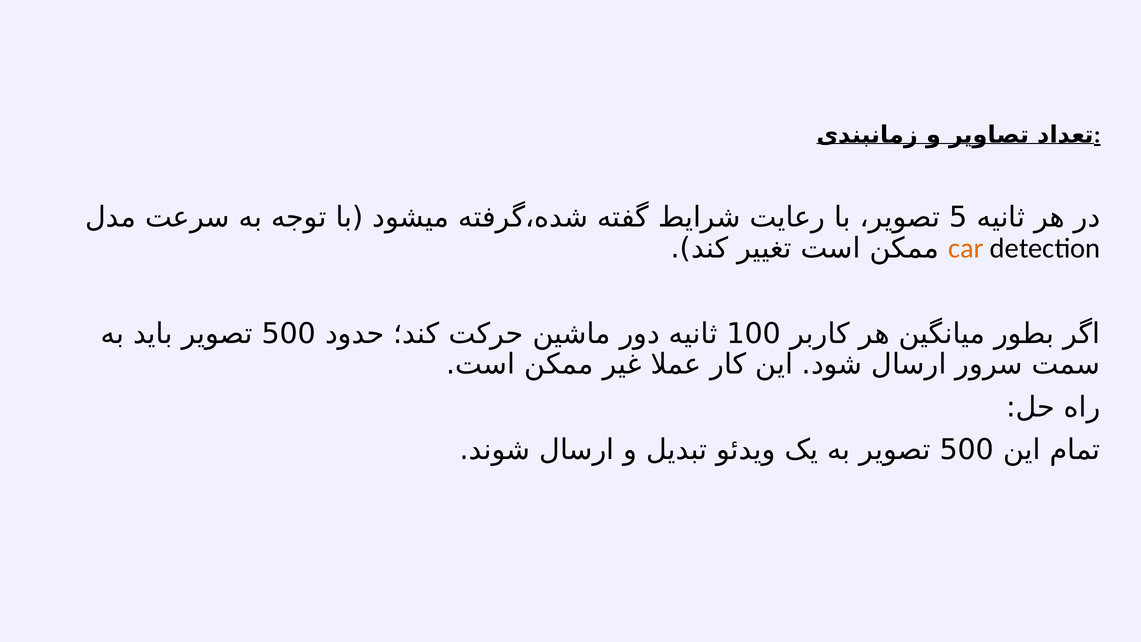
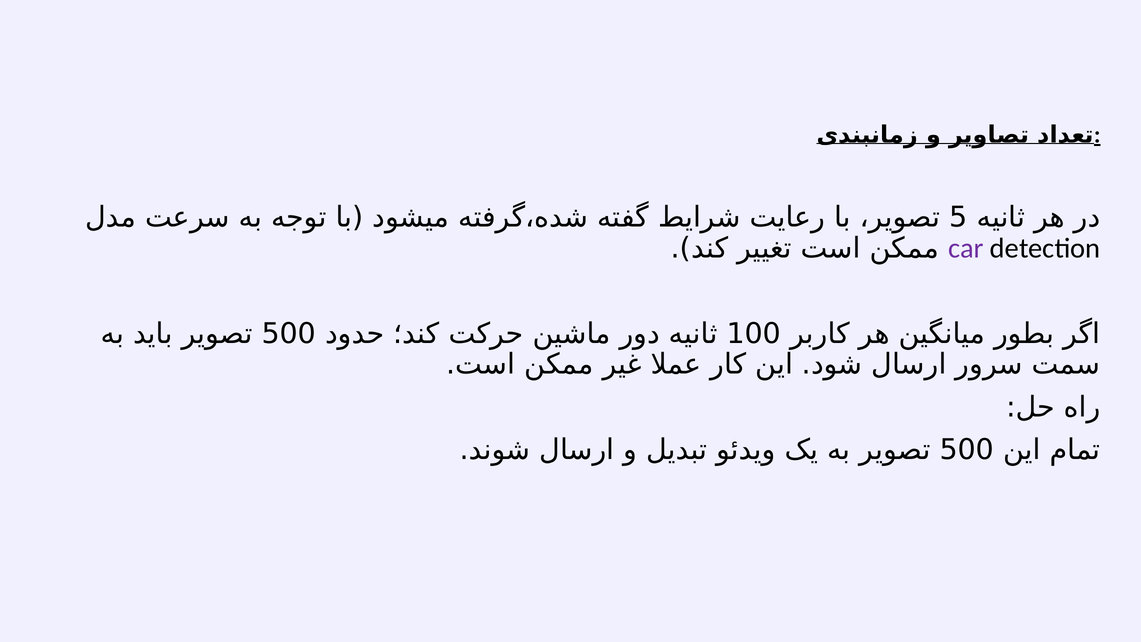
car colour: orange -> purple
